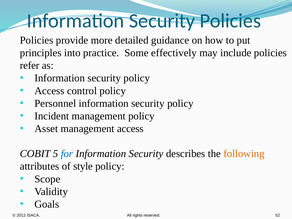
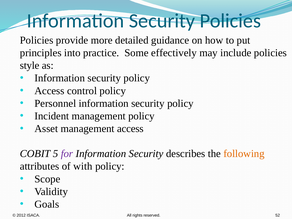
refer: refer -> style
for colour: blue -> purple
style: style -> with
